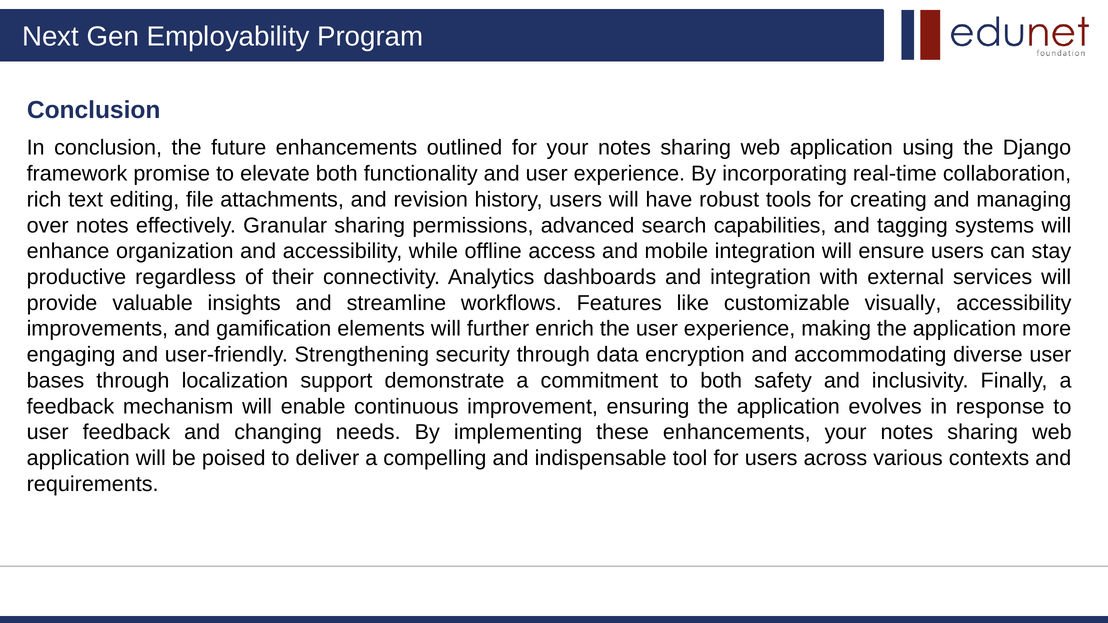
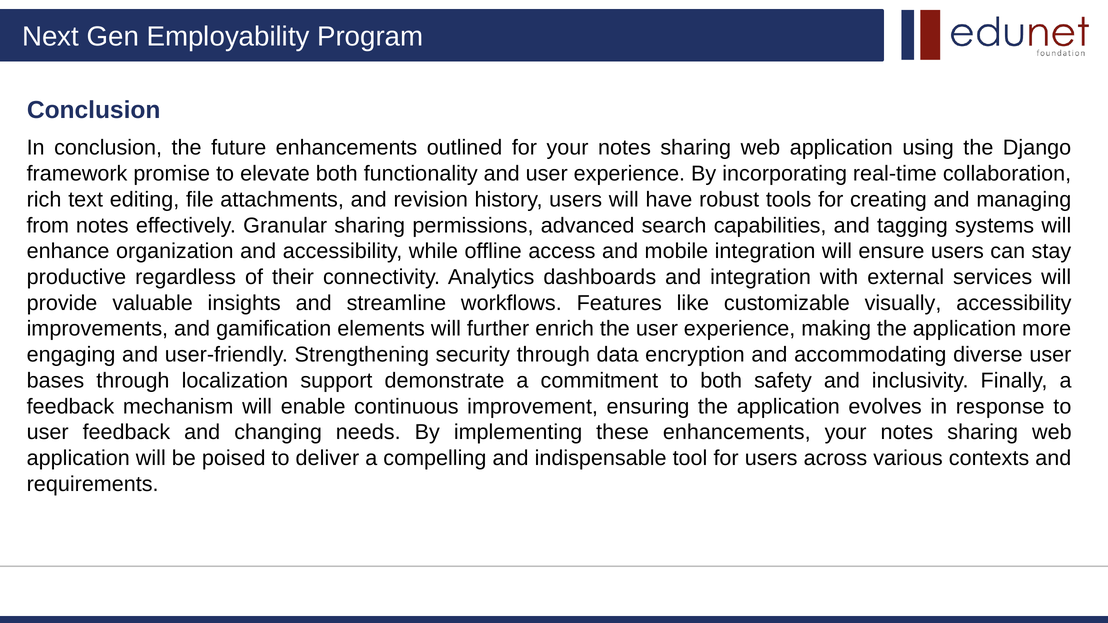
over: over -> from
